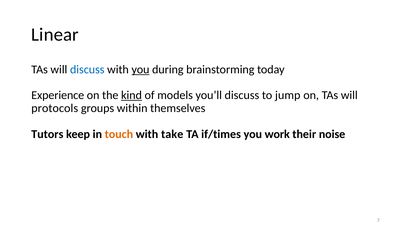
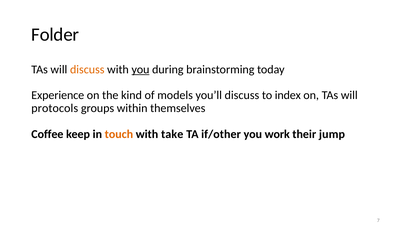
Linear: Linear -> Folder
discuss at (87, 69) colour: blue -> orange
kind underline: present -> none
jump: jump -> index
Tutors: Tutors -> Coffee
if/times: if/times -> if/other
noise: noise -> jump
